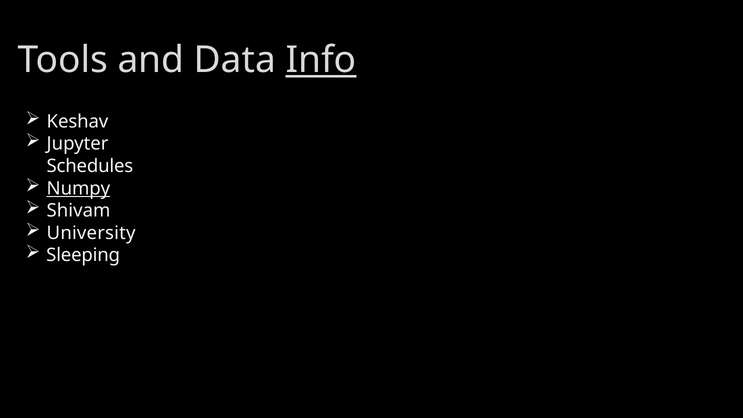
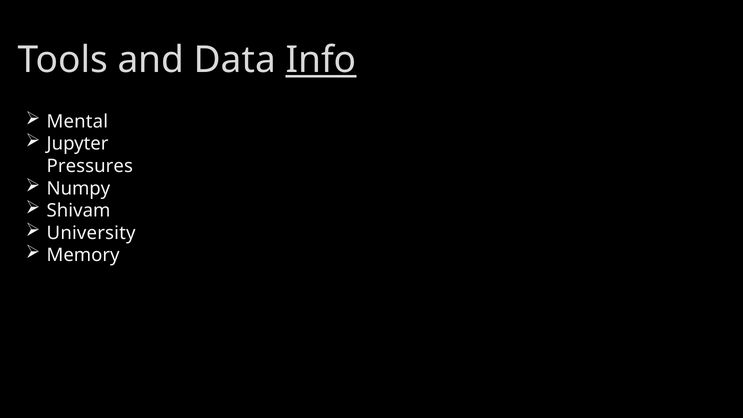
Keshav: Keshav -> Mental
Schedules: Schedules -> Pressures
Numpy underline: present -> none
Sleeping: Sleeping -> Memory
